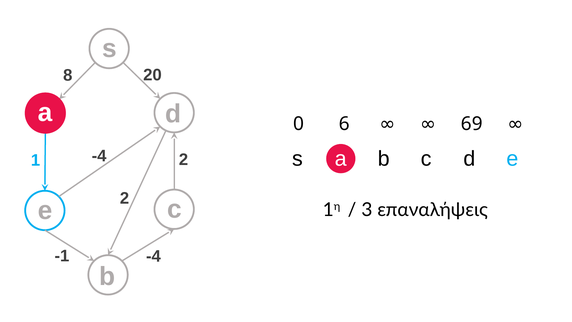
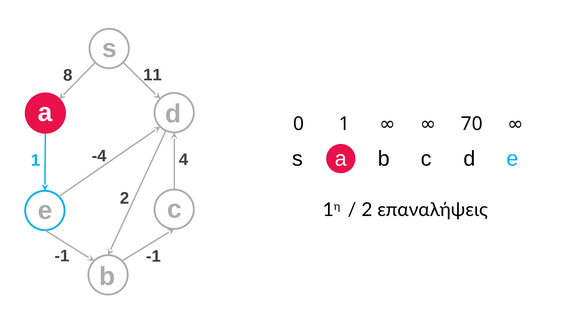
20: 20 -> 11
0 6: 6 -> 1
69: 69 -> 70
1 2: 2 -> 4
3 at (367, 210): 3 -> 2
-1 -4: -4 -> -1
